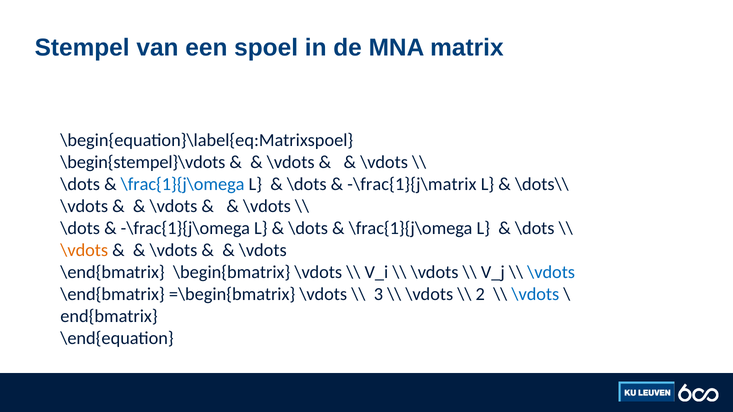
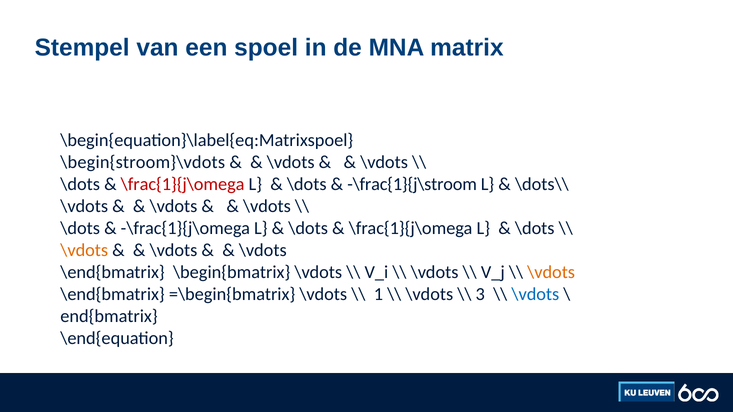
\begin{stempel}\vdots: \begin{stempel}\vdots -> \begin{stroom}\vdots
\frac{1}{j\omega at (183, 184) colour: blue -> red
-\frac{1}{j\matrix: -\frac{1}{j\matrix -> -\frac{1}{j\stroom
\vdots at (551, 272) colour: blue -> orange
3: 3 -> 1
2: 2 -> 3
